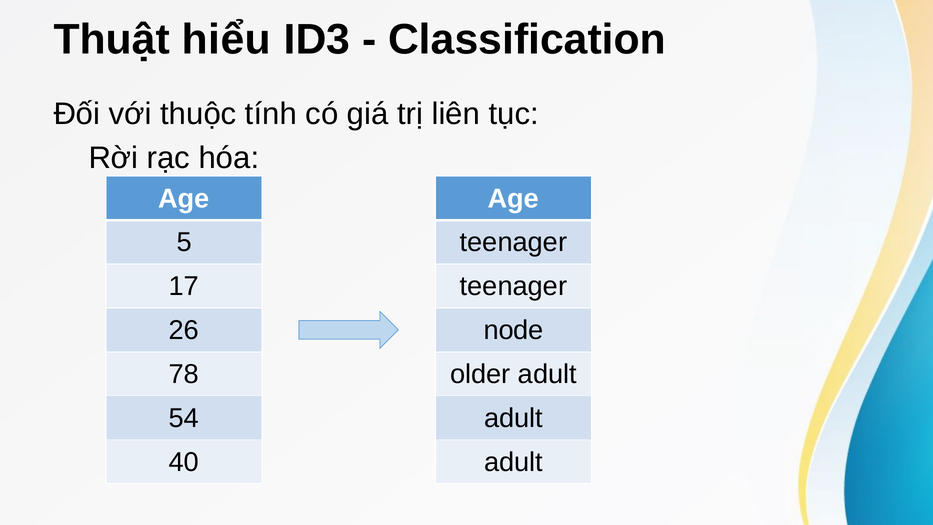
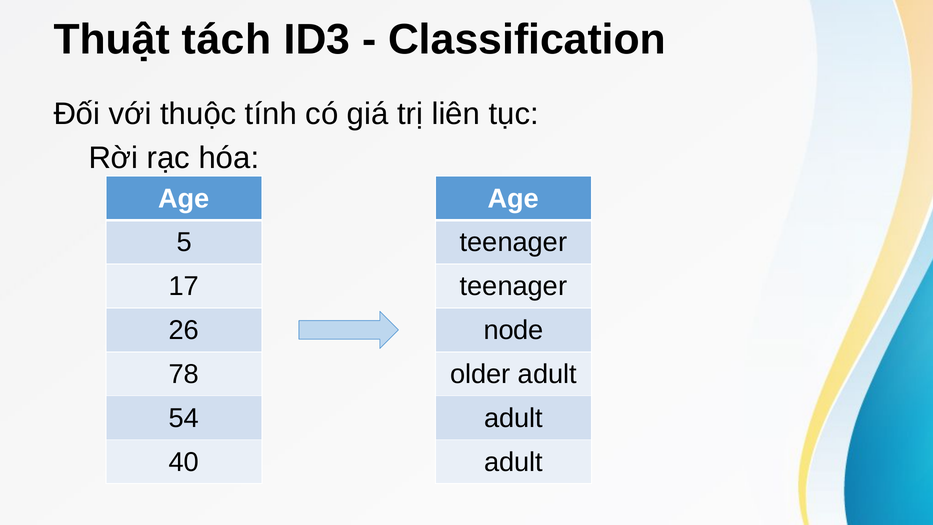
hiểu: hiểu -> tách
